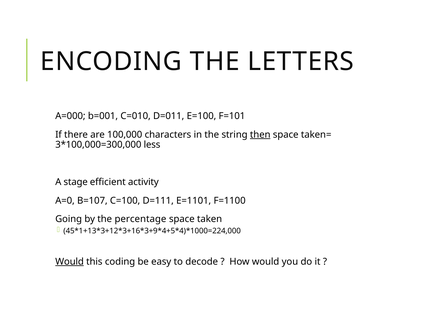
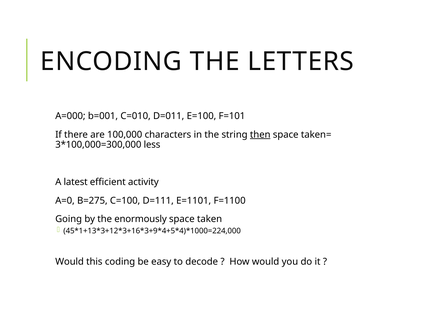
stage: stage -> latest
B=107: B=107 -> B=275
percentage: percentage -> enormously
Would at (70, 262) underline: present -> none
